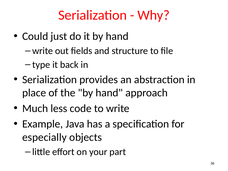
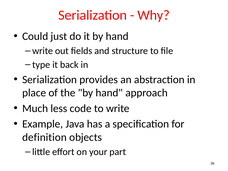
especially: especially -> definition
